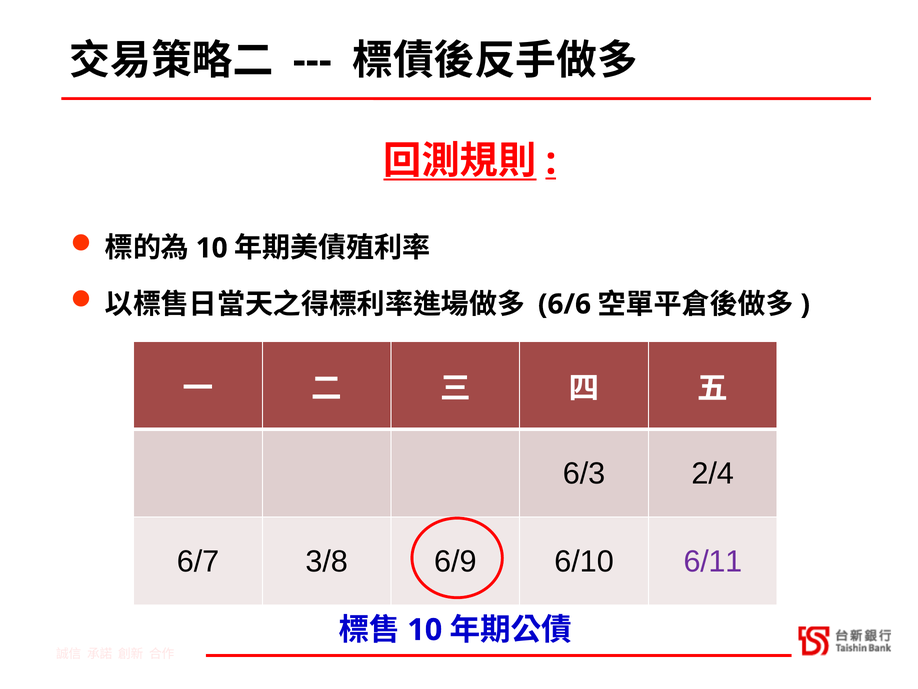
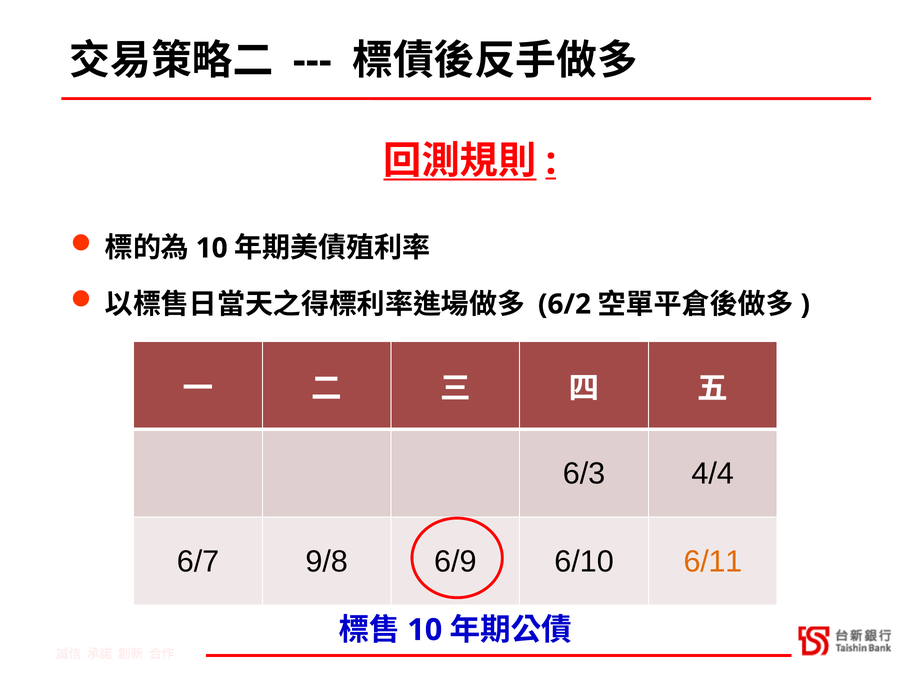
6/6: 6/6 -> 6/2
2/4: 2/4 -> 4/4
3/8: 3/8 -> 9/8
6/11 colour: purple -> orange
